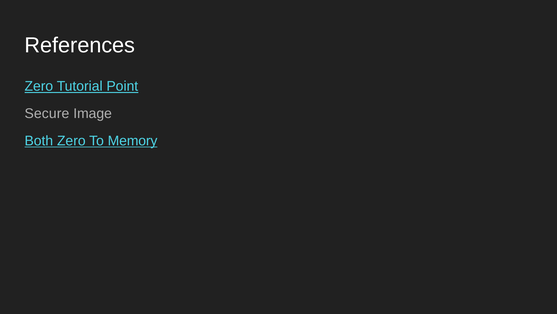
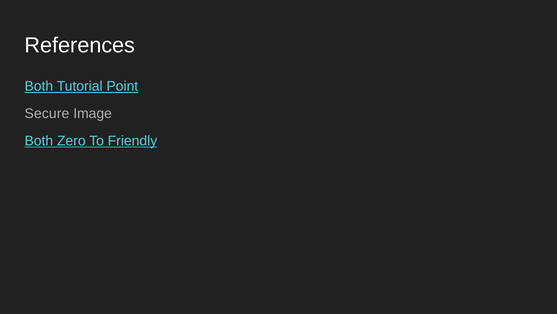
Zero at (39, 86): Zero -> Both
Memory: Memory -> Friendly
